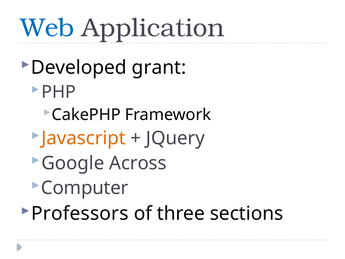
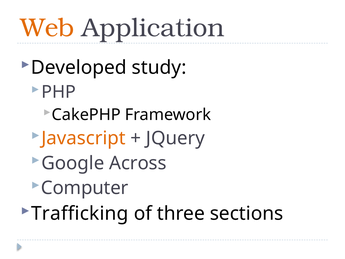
Web colour: blue -> orange
grant: grant -> study
Professors: Professors -> Trafficking
